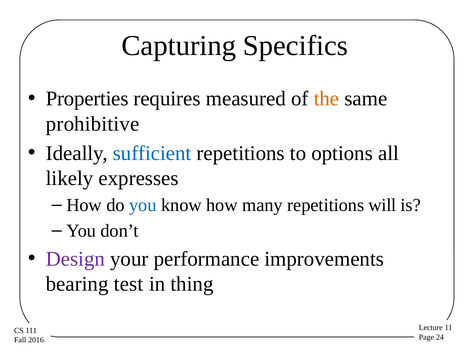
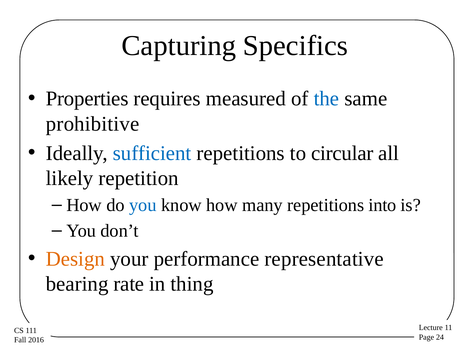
the colour: orange -> blue
options: options -> circular
expresses: expresses -> repetition
will: will -> into
Design colour: purple -> orange
improvements: improvements -> representative
test: test -> rate
